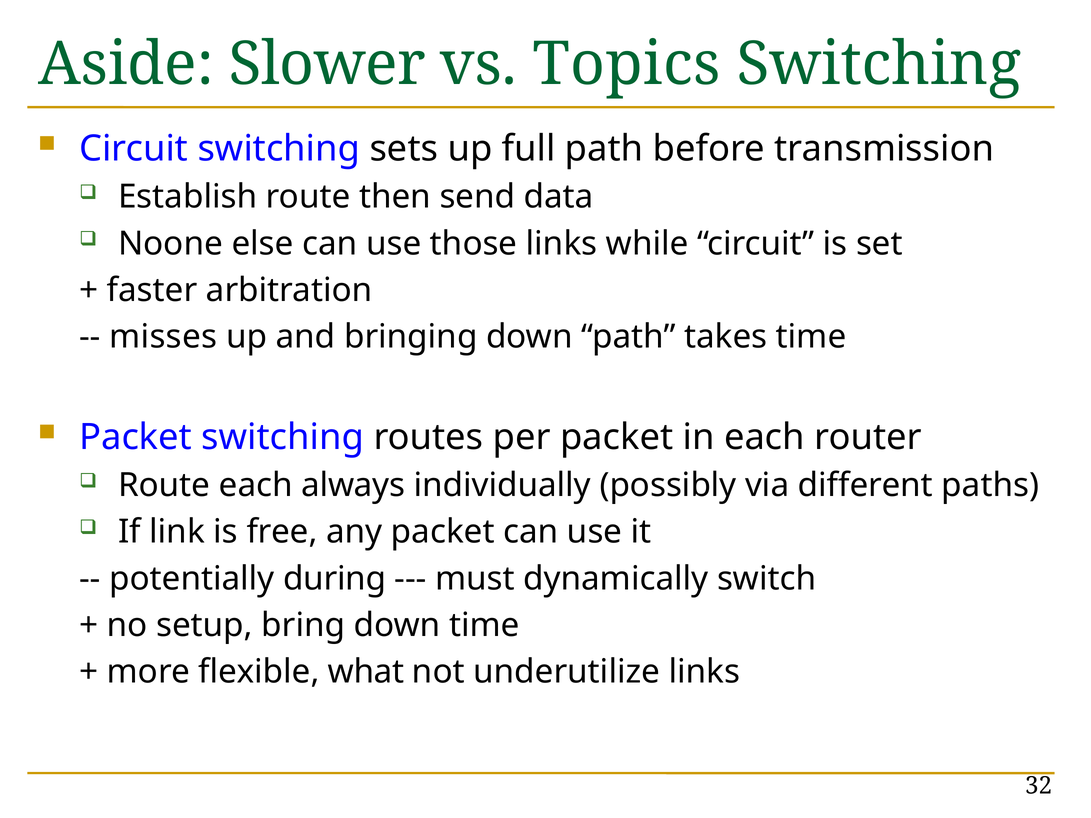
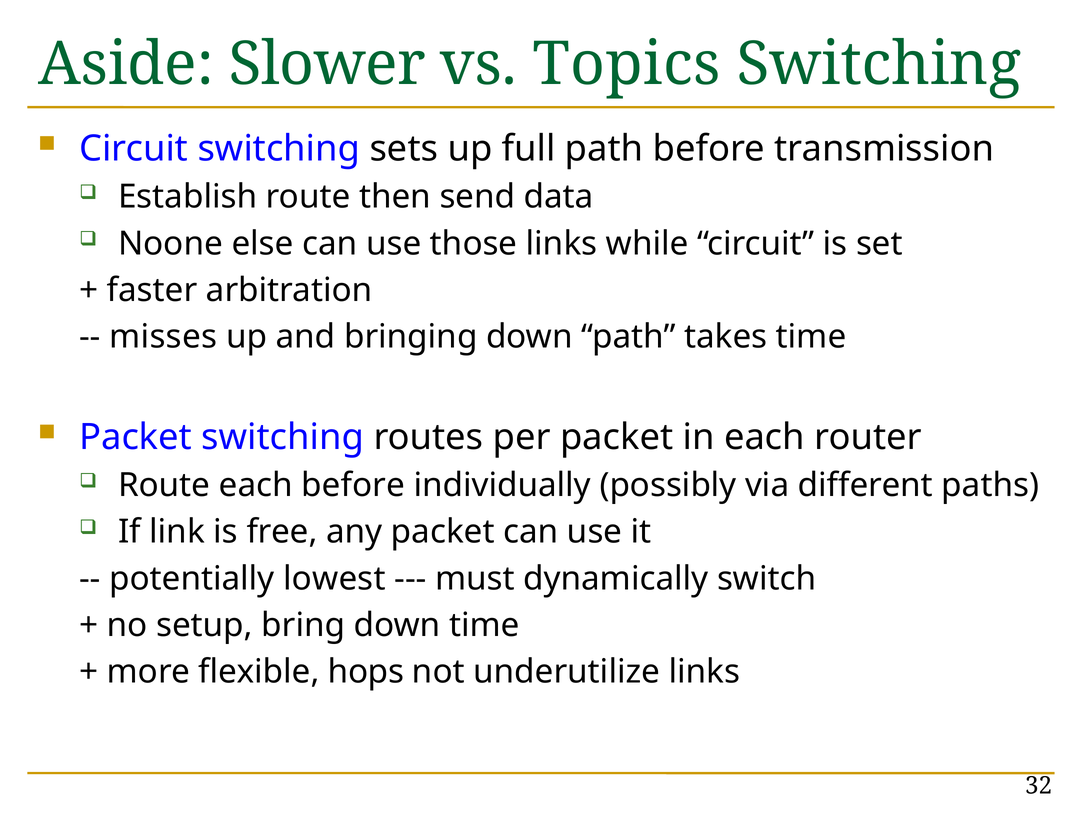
each always: always -> before
during: during -> lowest
what: what -> hops
